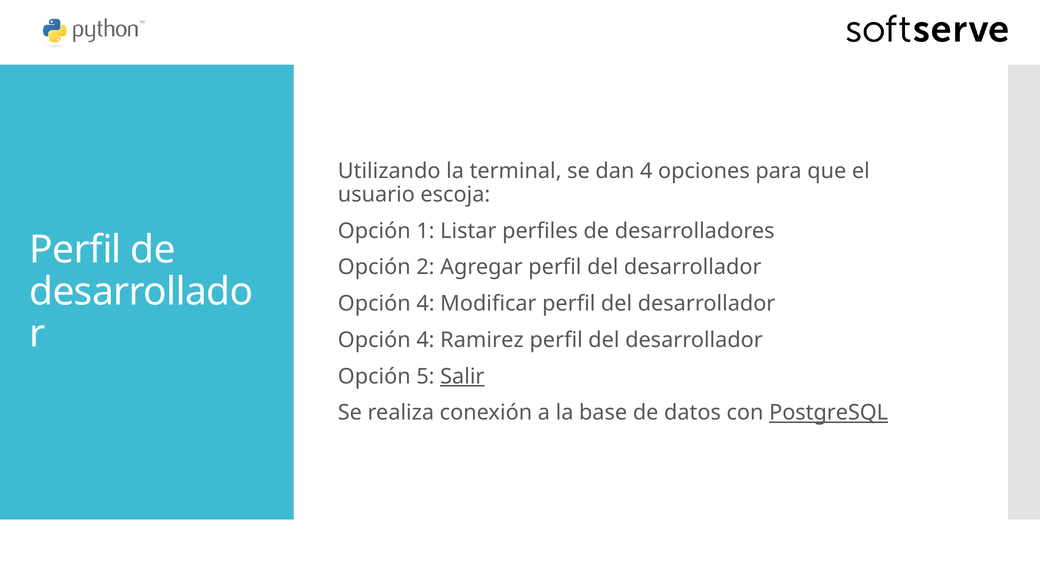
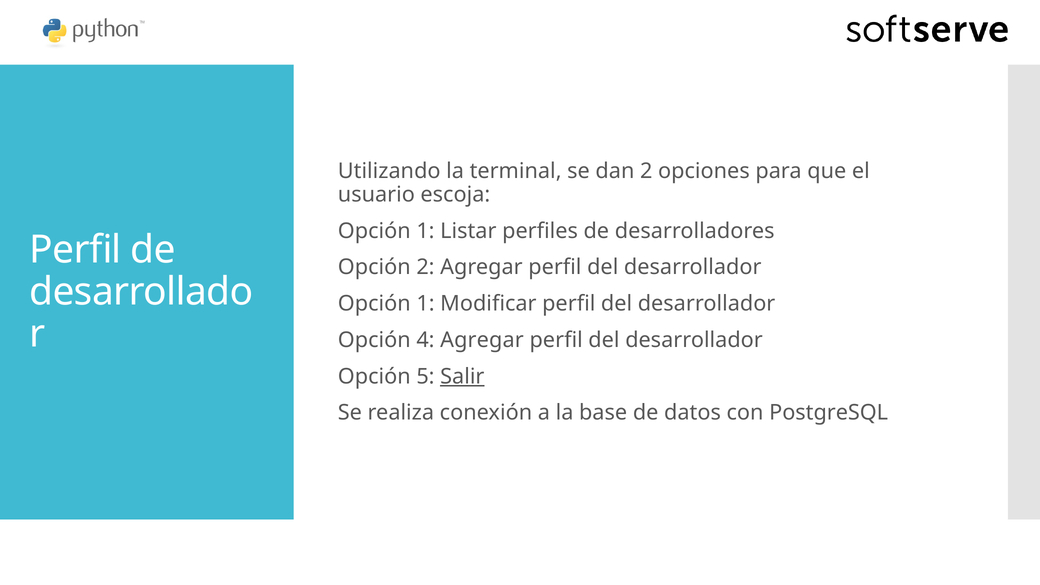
dan 4: 4 -> 2
4 at (425, 304): 4 -> 1
4 Ramirez: Ramirez -> Agregar
PostgreSQL underline: present -> none
